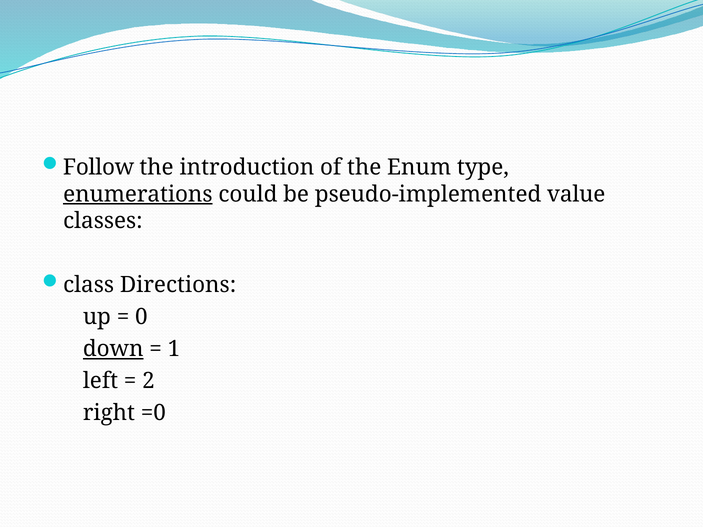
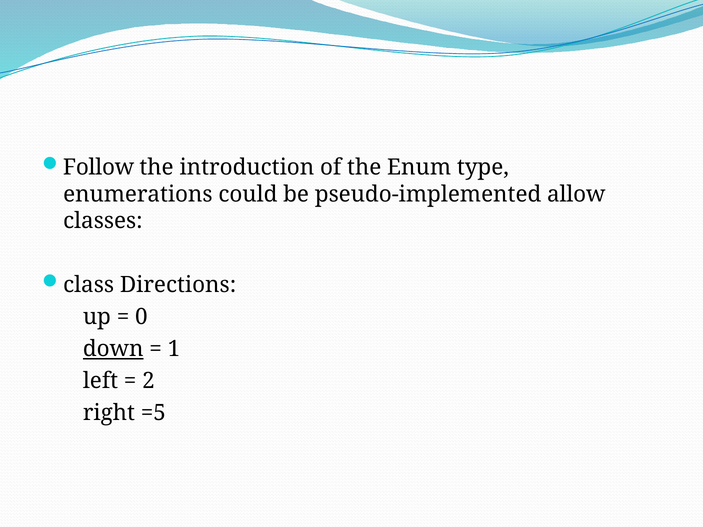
enumerations underline: present -> none
value: value -> allow
=0: =0 -> =5
